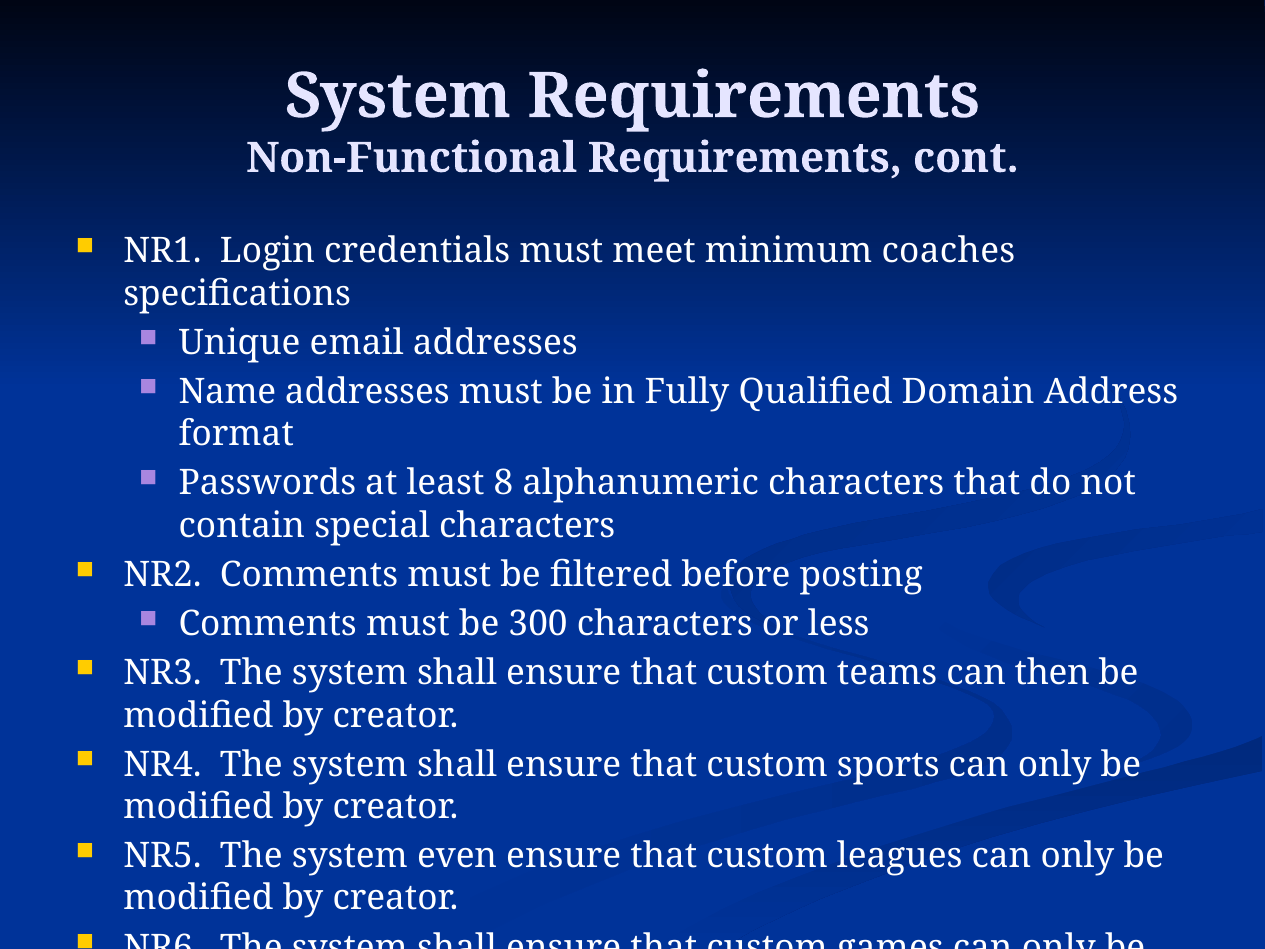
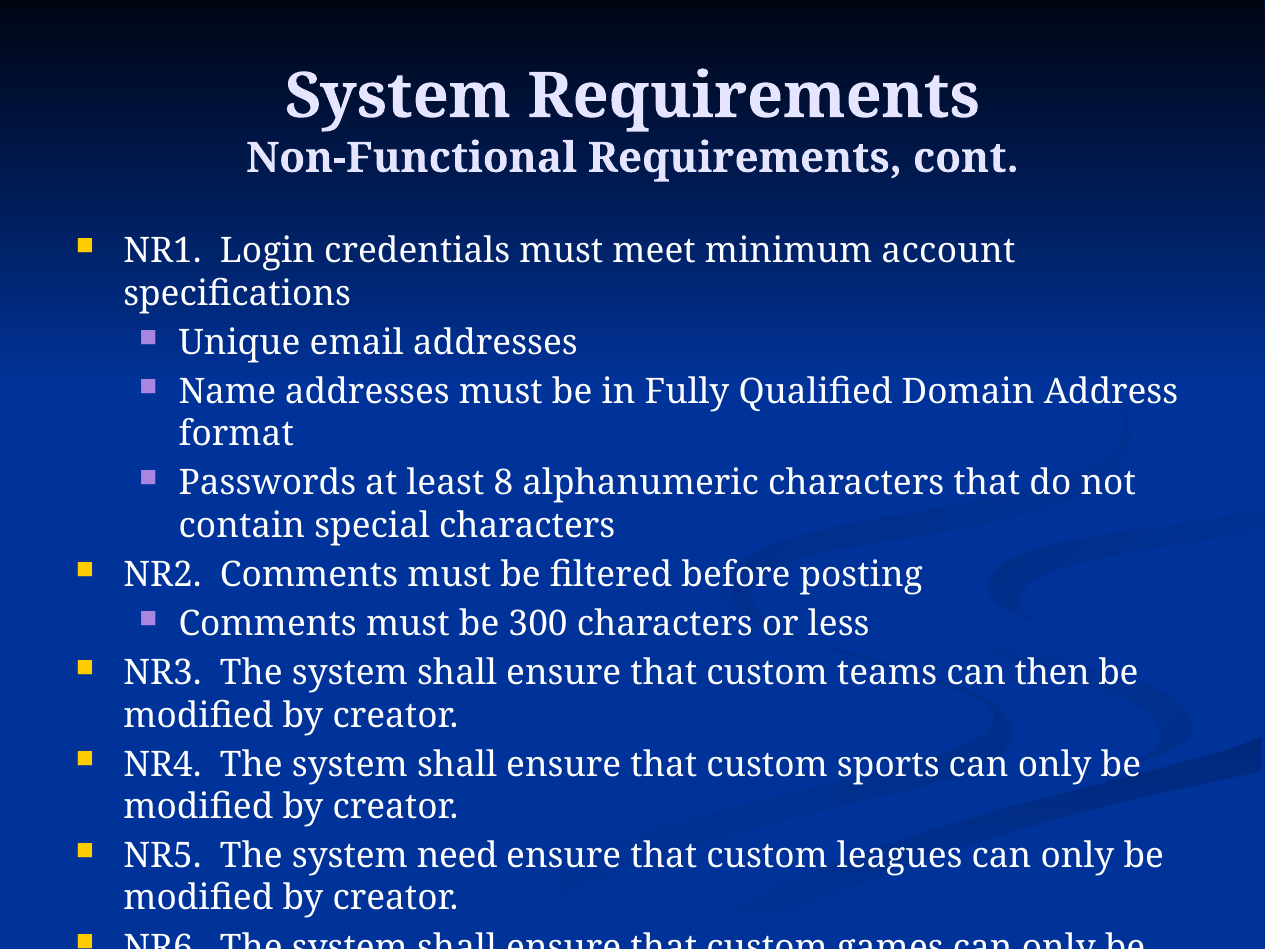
coaches: coaches -> account
even: even -> need
